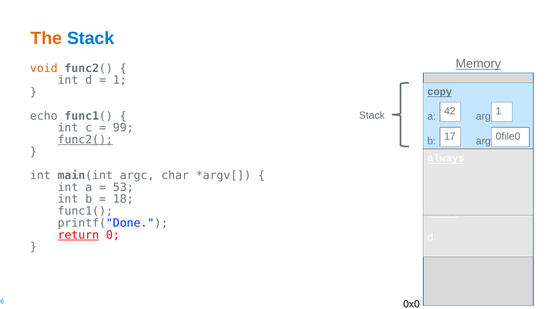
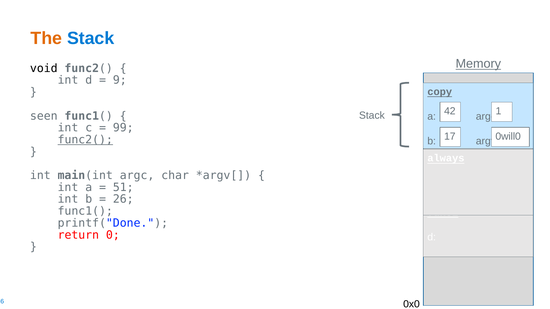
void colour: orange -> black
1 at (120, 80): 1 -> 9
echo: echo -> seen
0file0: 0file0 -> 0will0
53: 53 -> 51
18: 18 -> 26
return underline: present -> none
